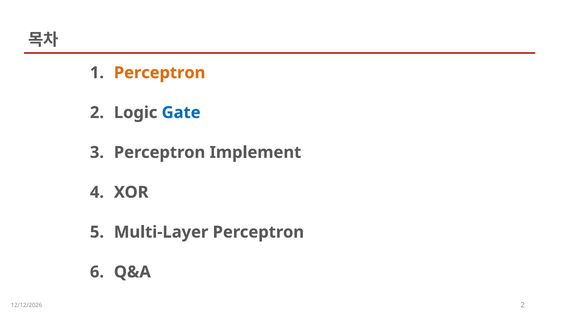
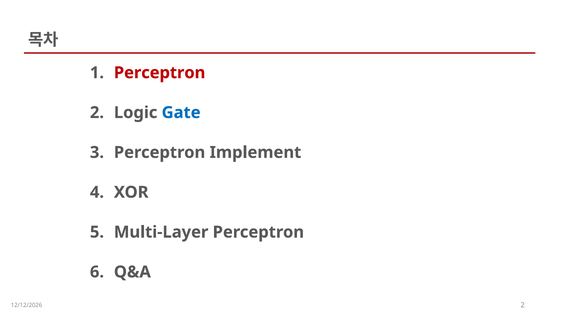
Perceptron at (160, 73) colour: orange -> red
